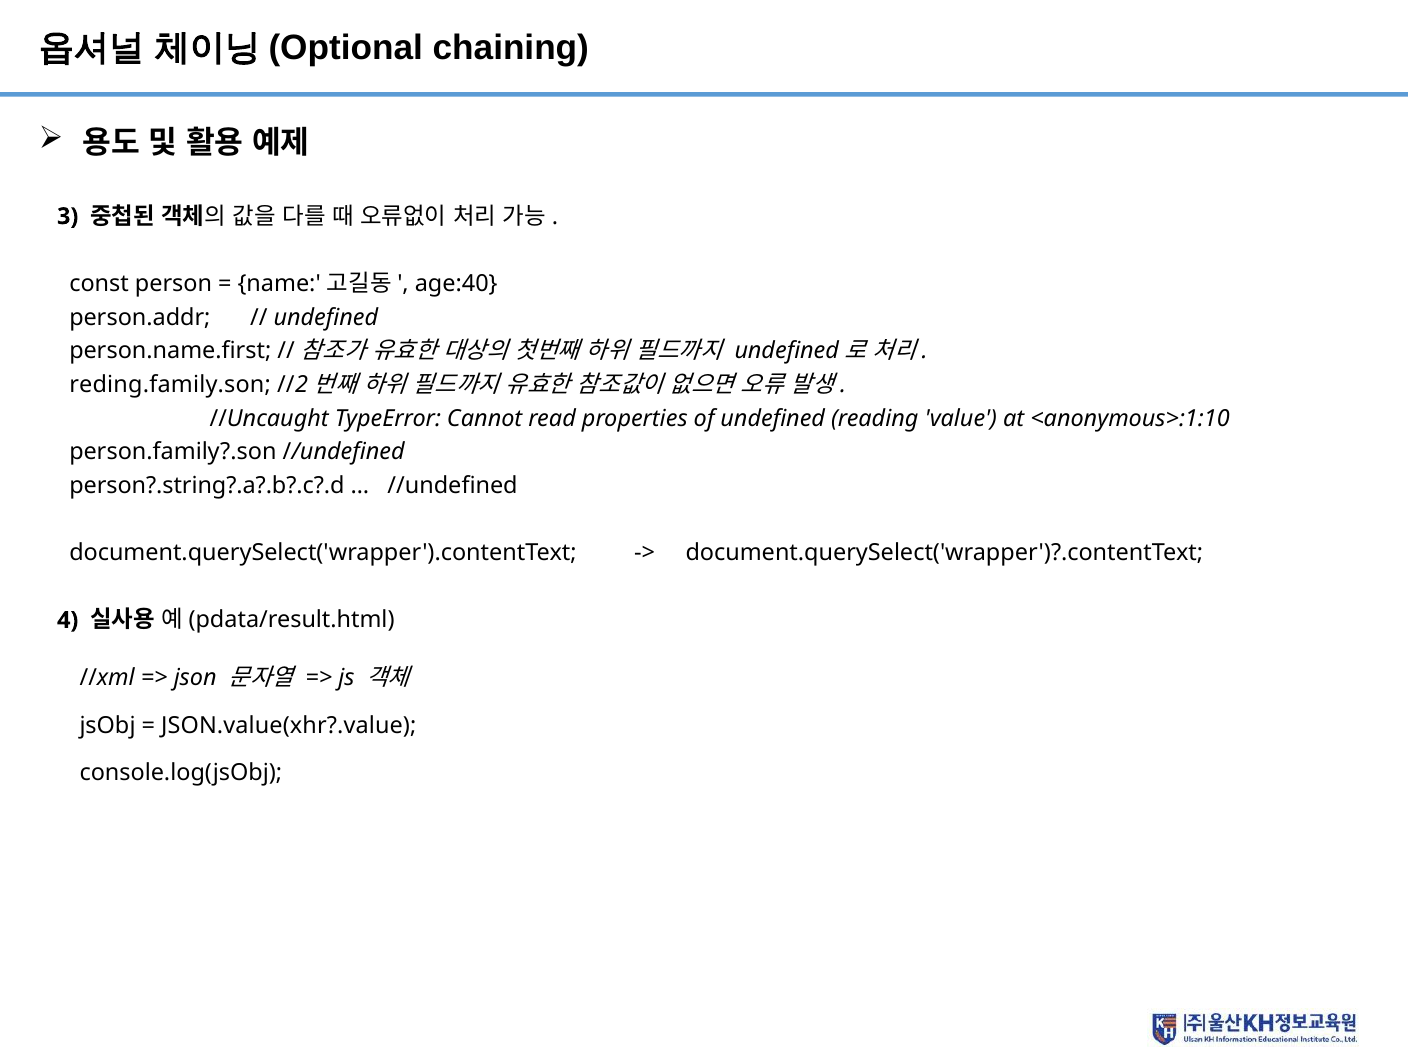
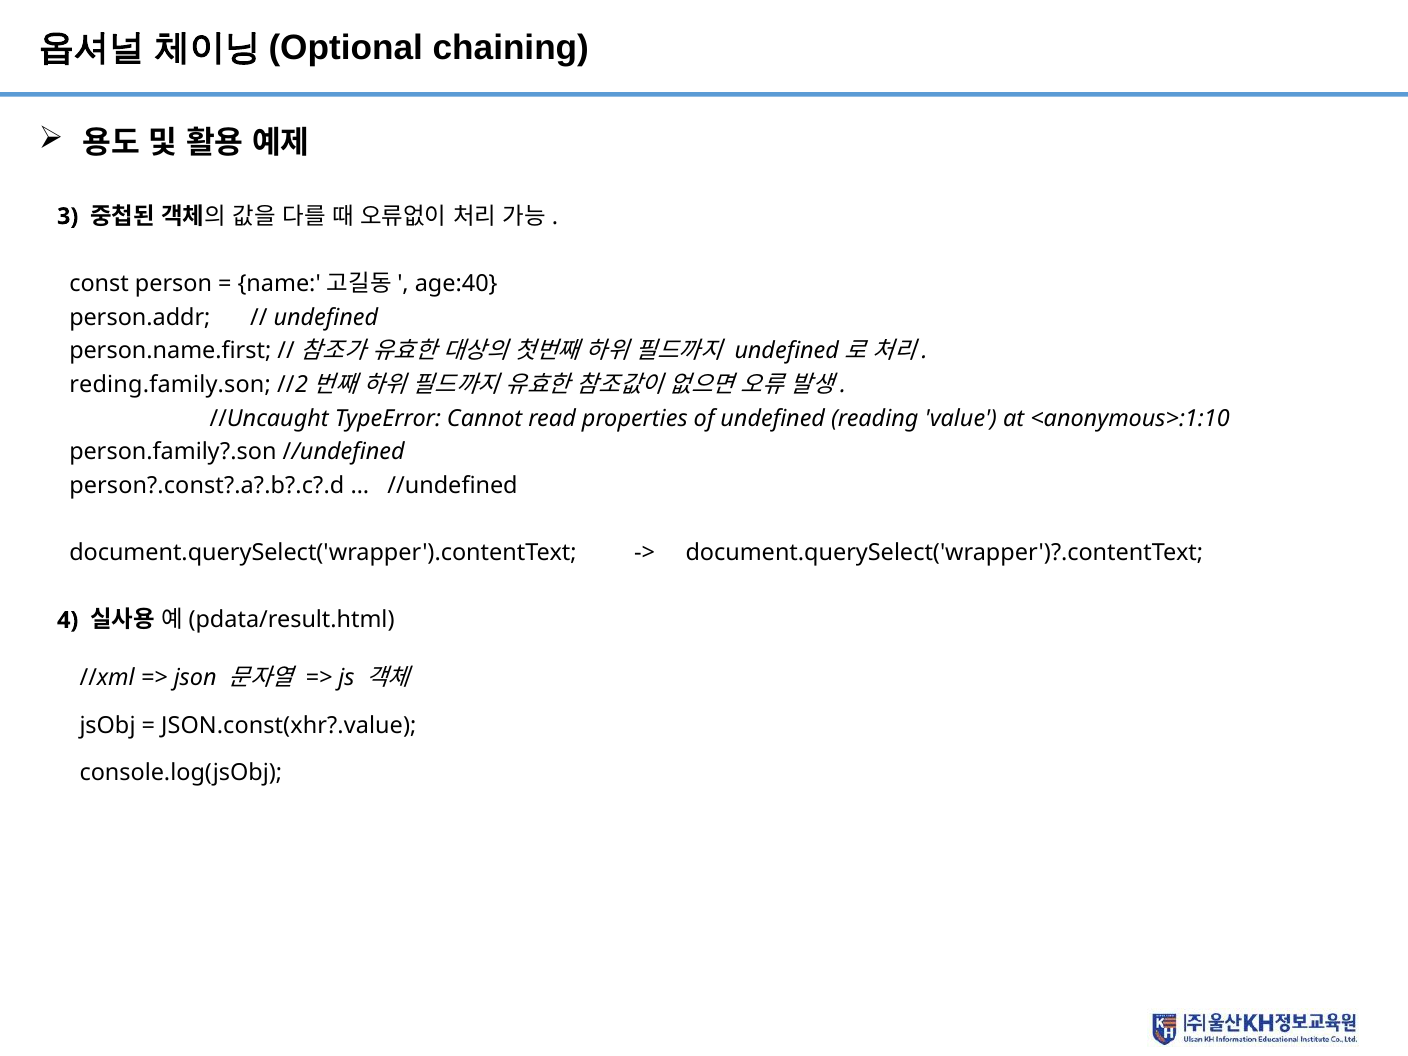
person?.string?.a?.b?.c?.d: person?.string?.a?.b?.c?.d -> person?.const?.a?.b?.c?.d
JSON.value(xhr?.value: JSON.value(xhr?.value -> JSON.const(xhr?.value
